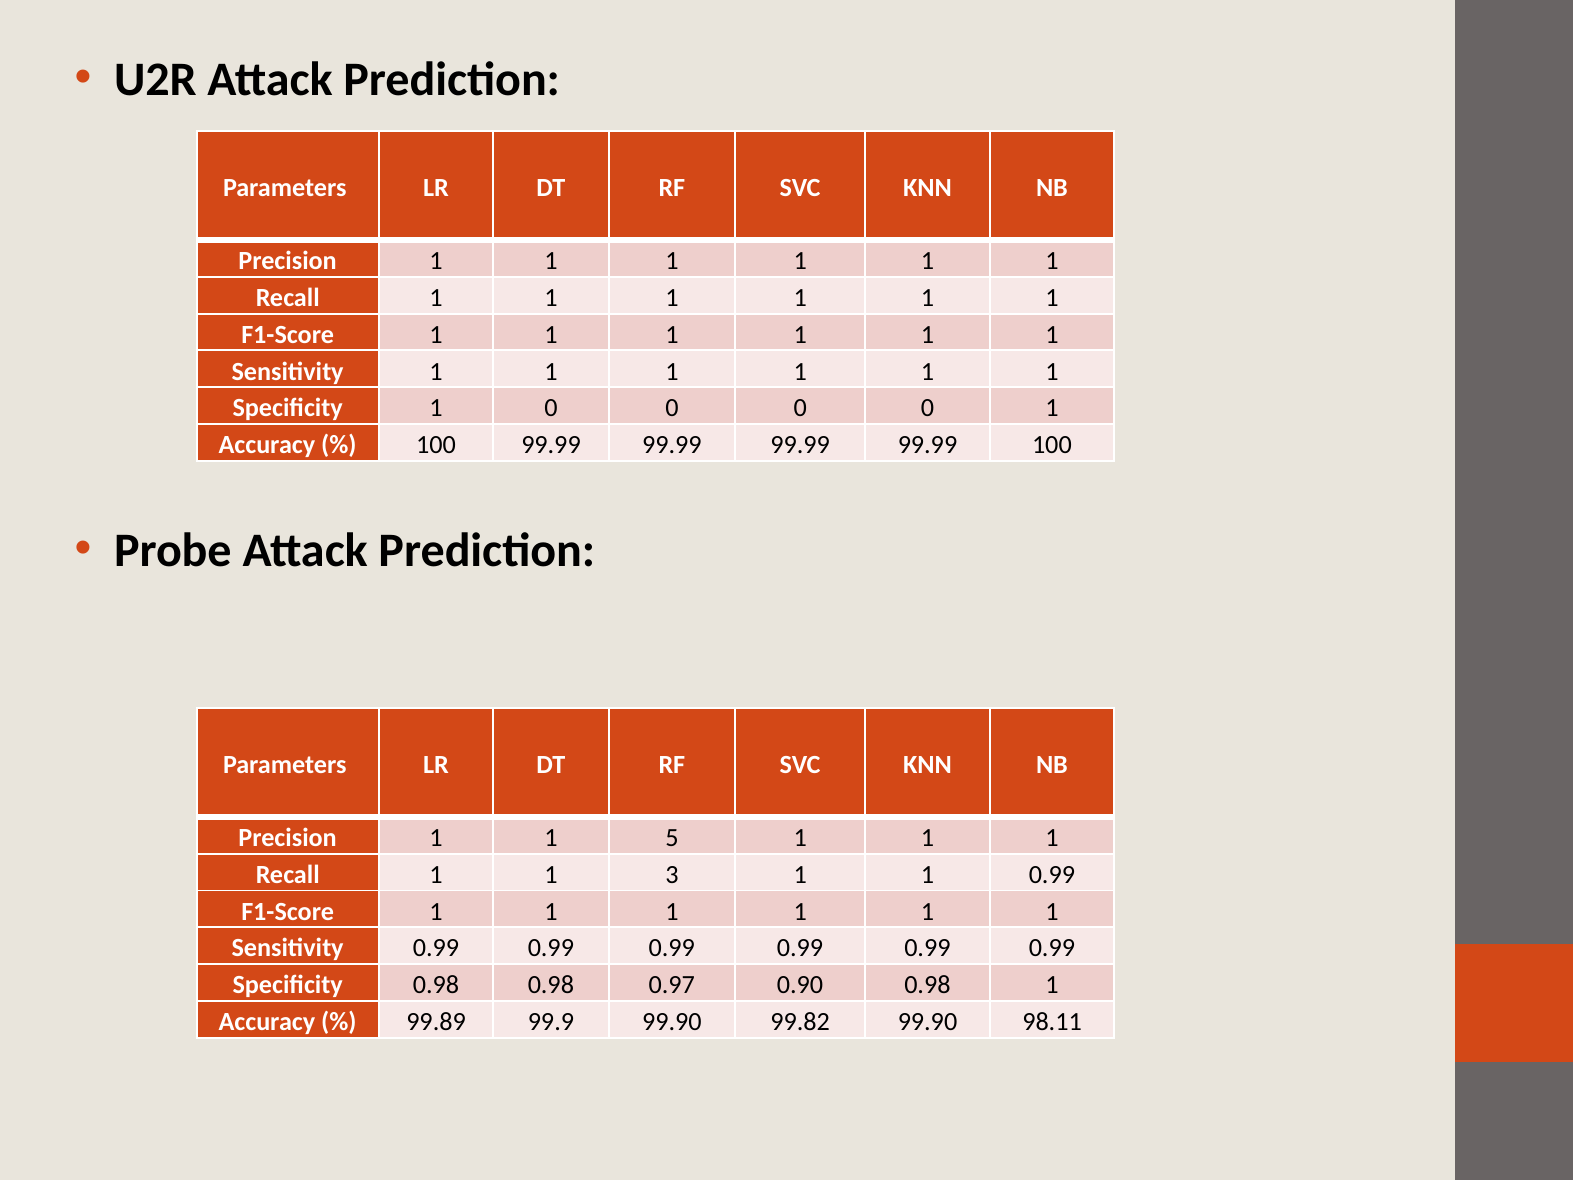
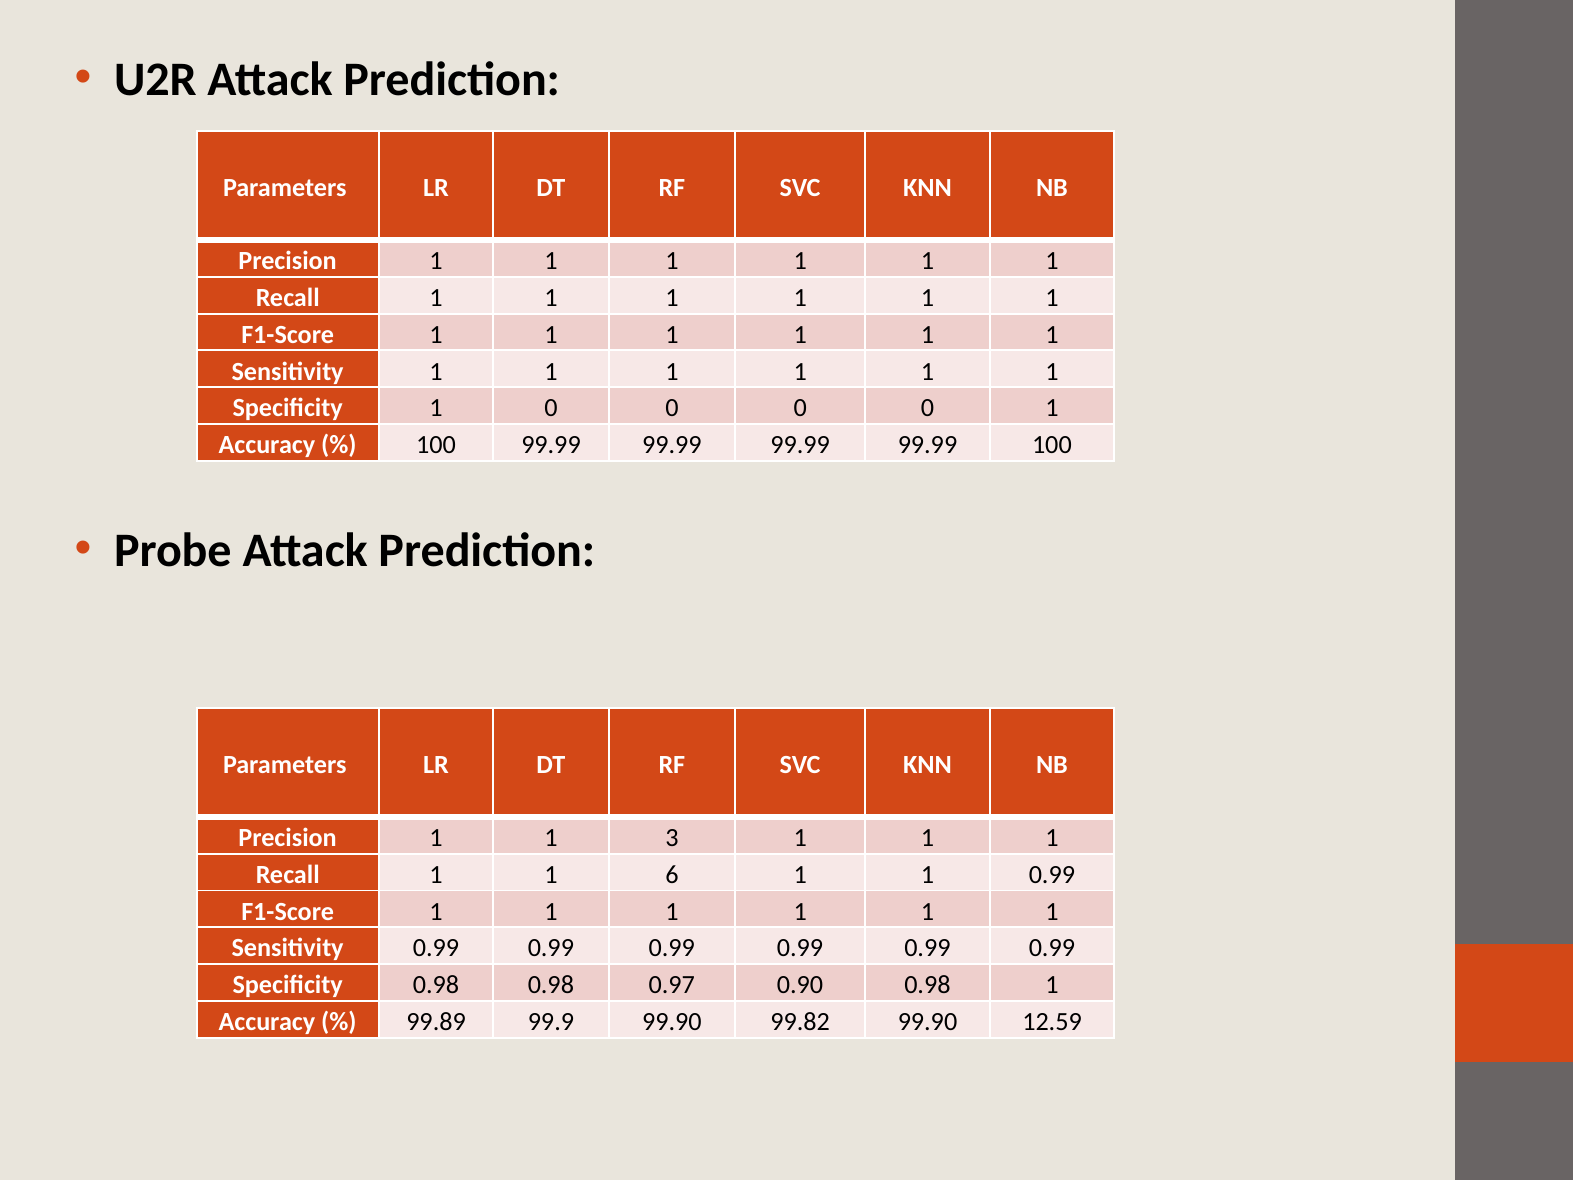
5: 5 -> 3
3: 3 -> 6
98.11: 98.11 -> 12.59
